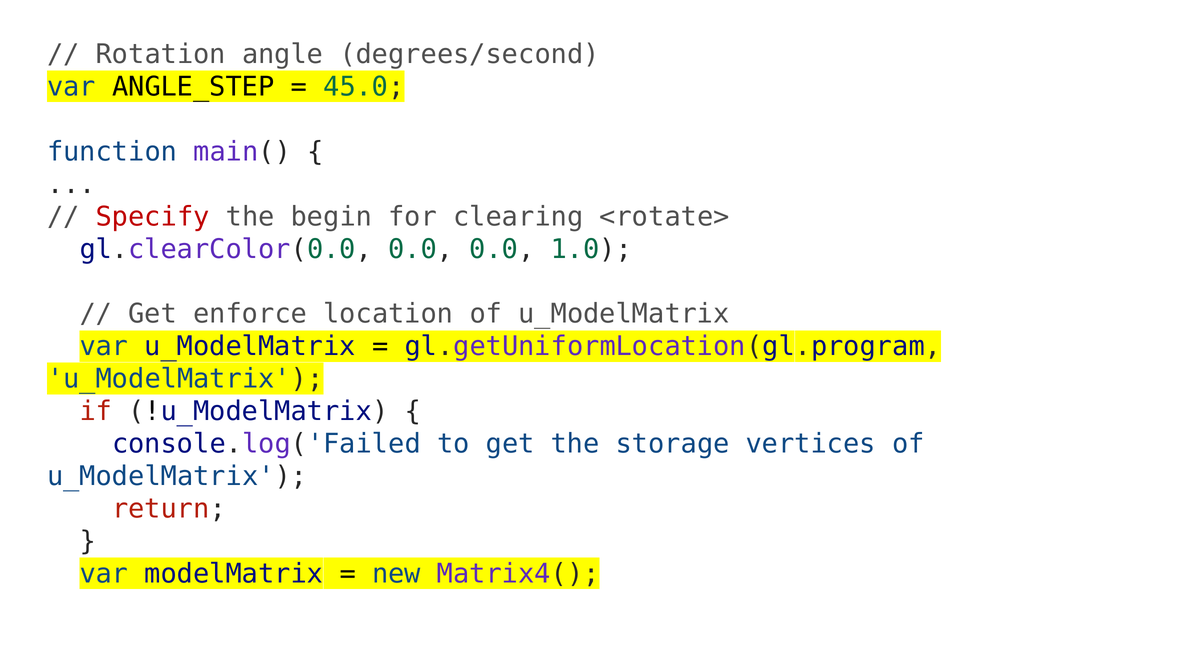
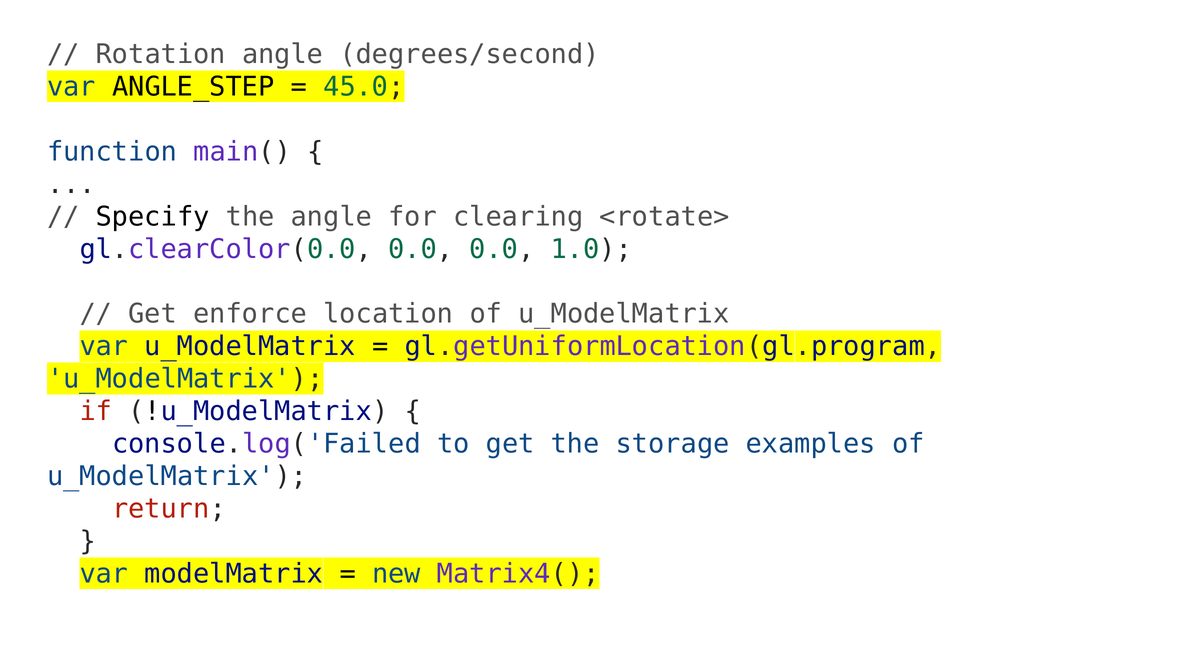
Specify colour: red -> black
the begin: begin -> angle
vertices: vertices -> examples
